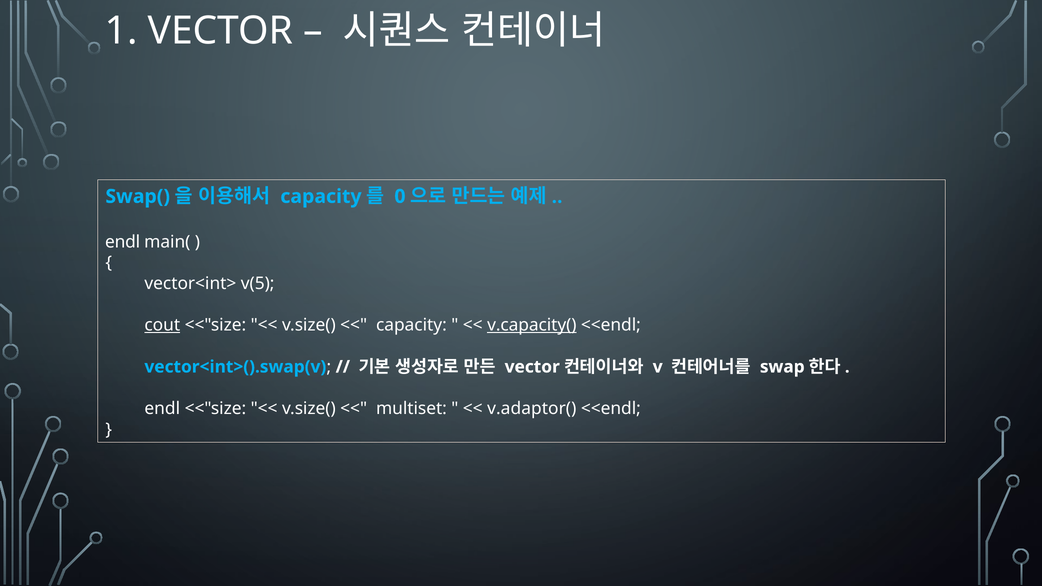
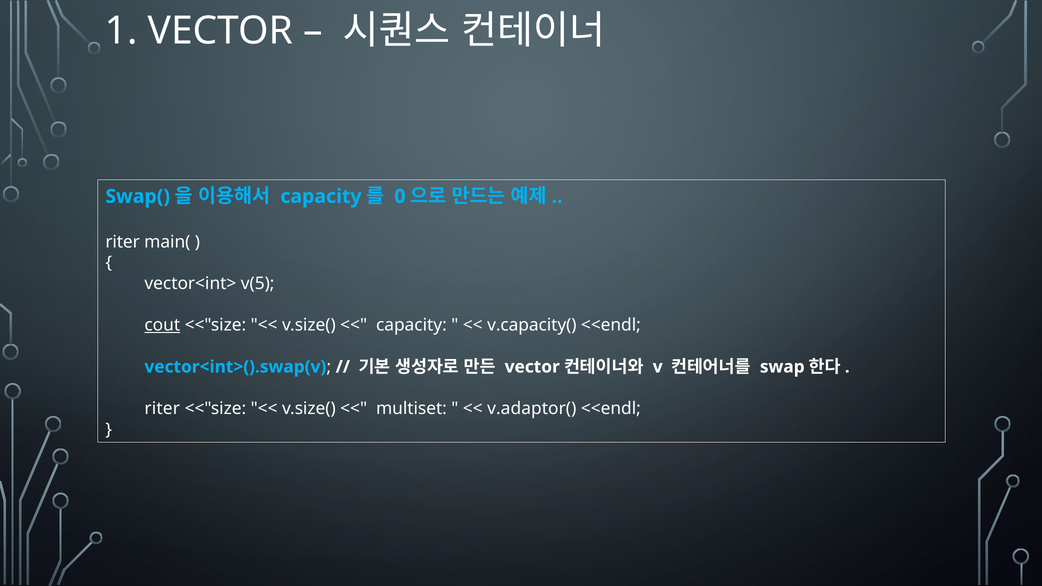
endl at (123, 242): endl -> riter
v.capacity( underline: present -> none
endl at (162, 409): endl -> riter
